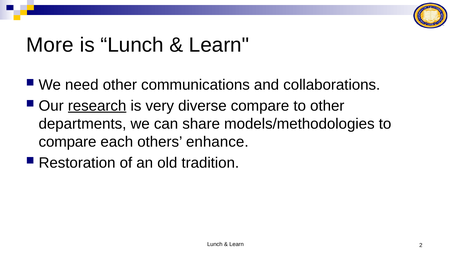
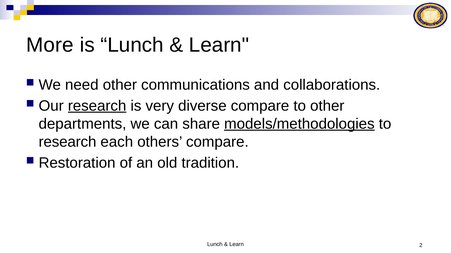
models/methodologies underline: none -> present
compare at (68, 142): compare -> research
others enhance: enhance -> compare
